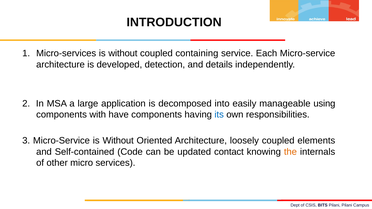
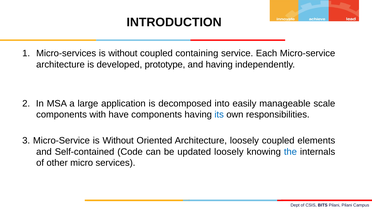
detection: detection -> prototype
and details: details -> having
using: using -> scale
updated contact: contact -> loosely
the colour: orange -> blue
